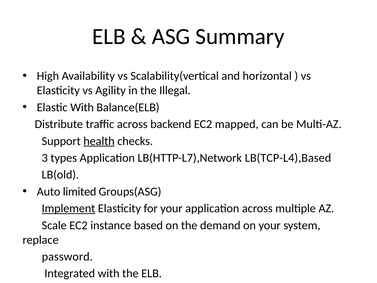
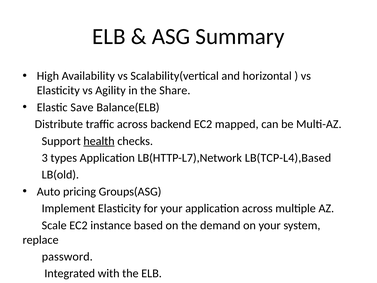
Illegal: Illegal -> Share
Elastic With: With -> Save
limited: limited -> pricing
Implement underline: present -> none
